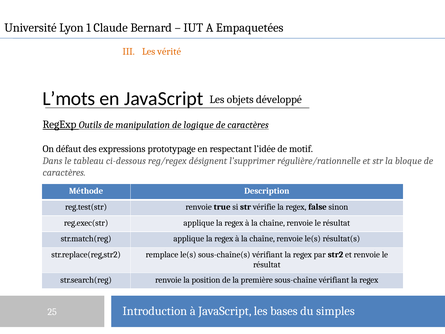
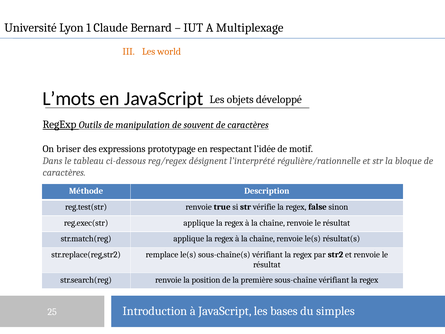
Empaquetées: Empaquetées -> Multiplexage
vérité: vérité -> world
logique: logique -> souvent
défaut: défaut -> briser
l’supprimer: l’supprimer -> l’interprété
